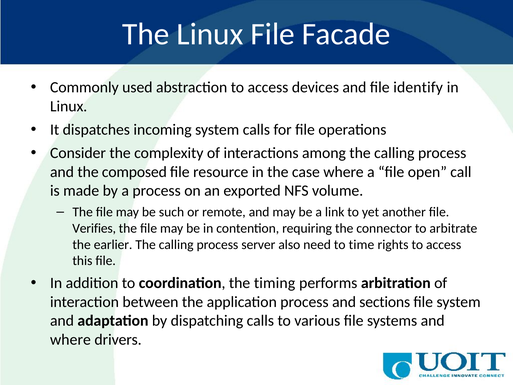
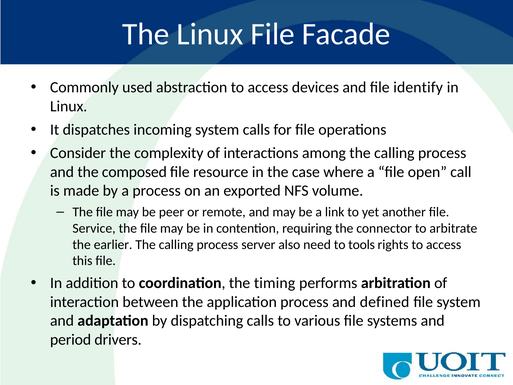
such: such -> peer
Verifies: Verifies -> Service
time: time -> tools
sections: sections -> defined
where at (70, 339): where -> period
